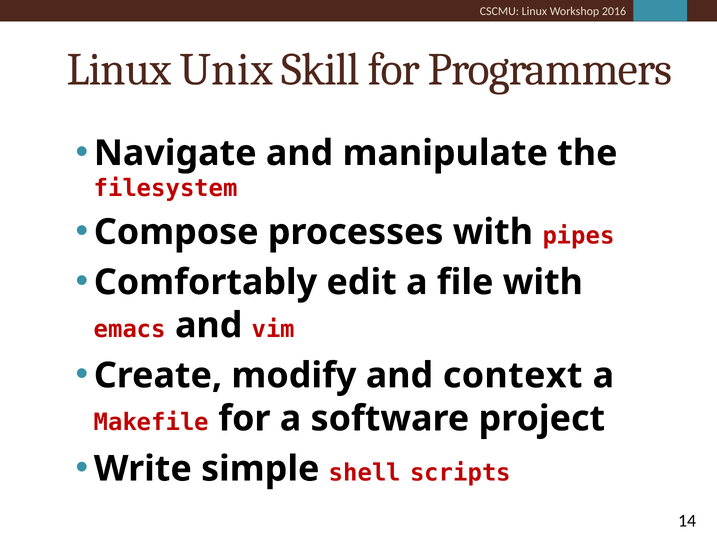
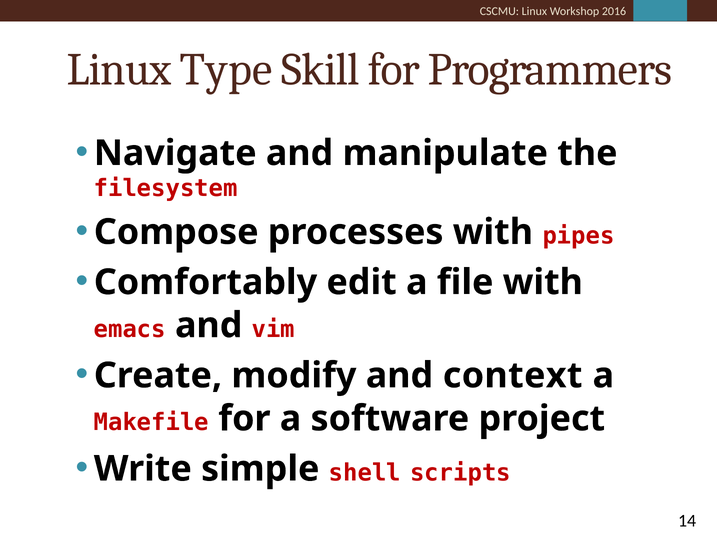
Unix: Unix -> Type
